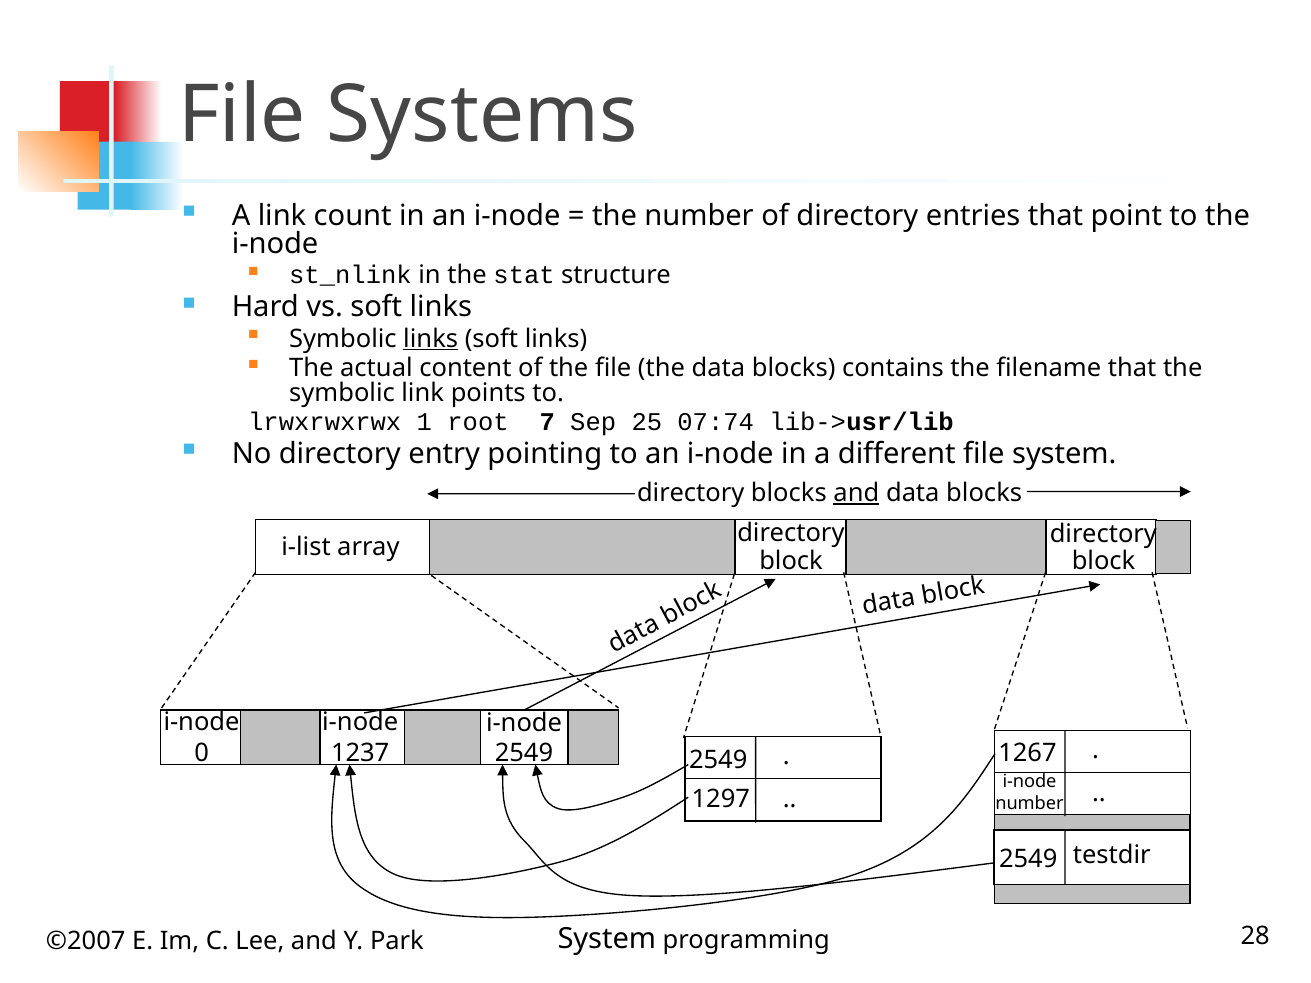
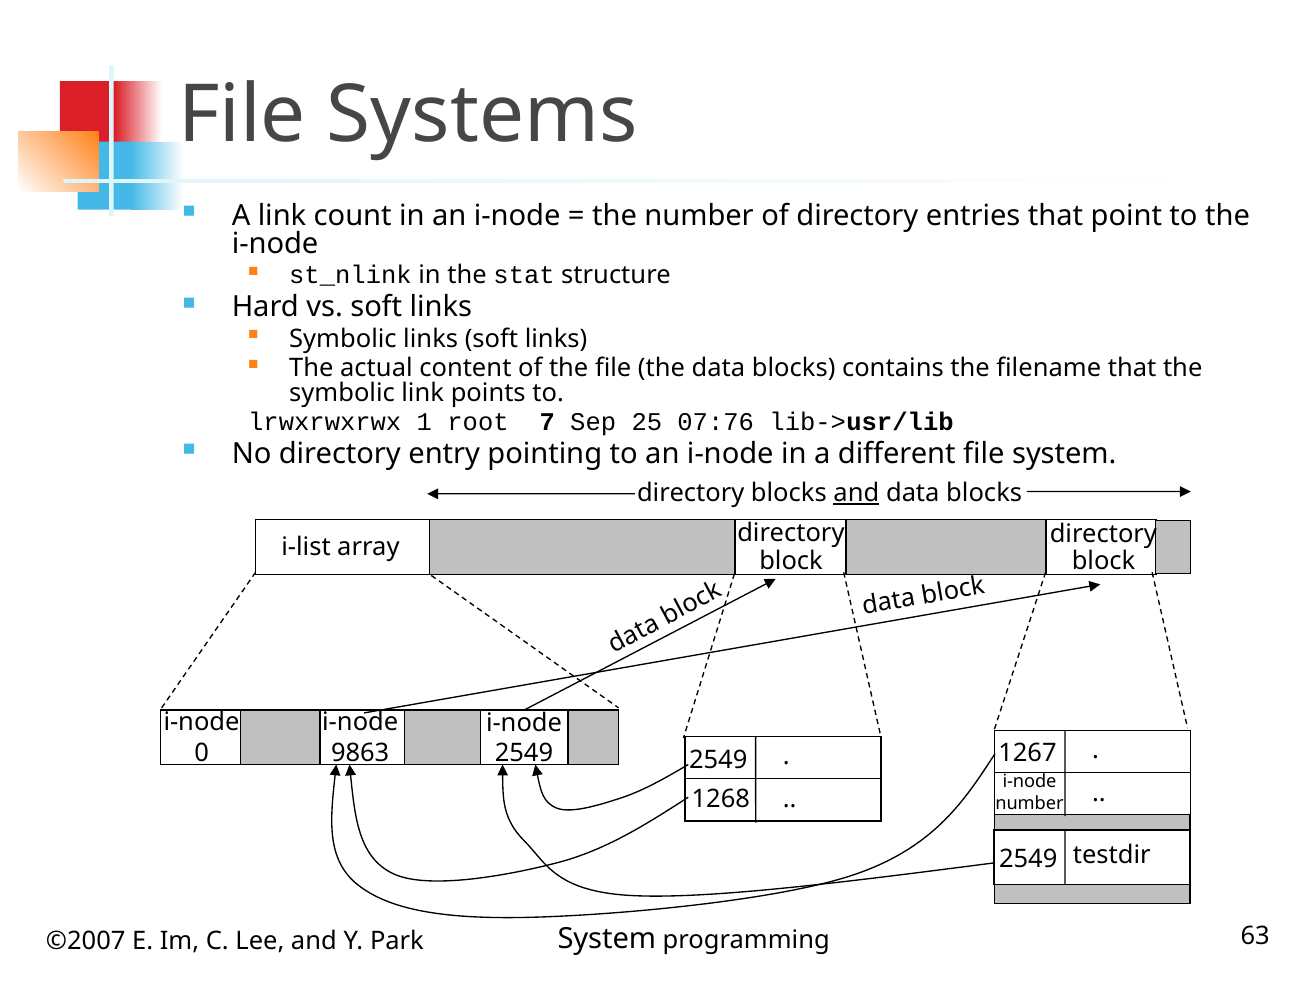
links at (431, 339) underline: present -> none
07:74: 07:74 -> 07:76
1237: 1237 -> 9863
1297: 1297 -> 1268
28: 28 -> 63
